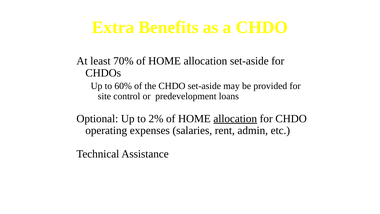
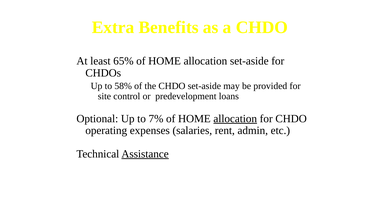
70%: 70% -> 65%
60%: 60% -> 58%
2%: 2% -> 7%
Assistance underline: none -> present
